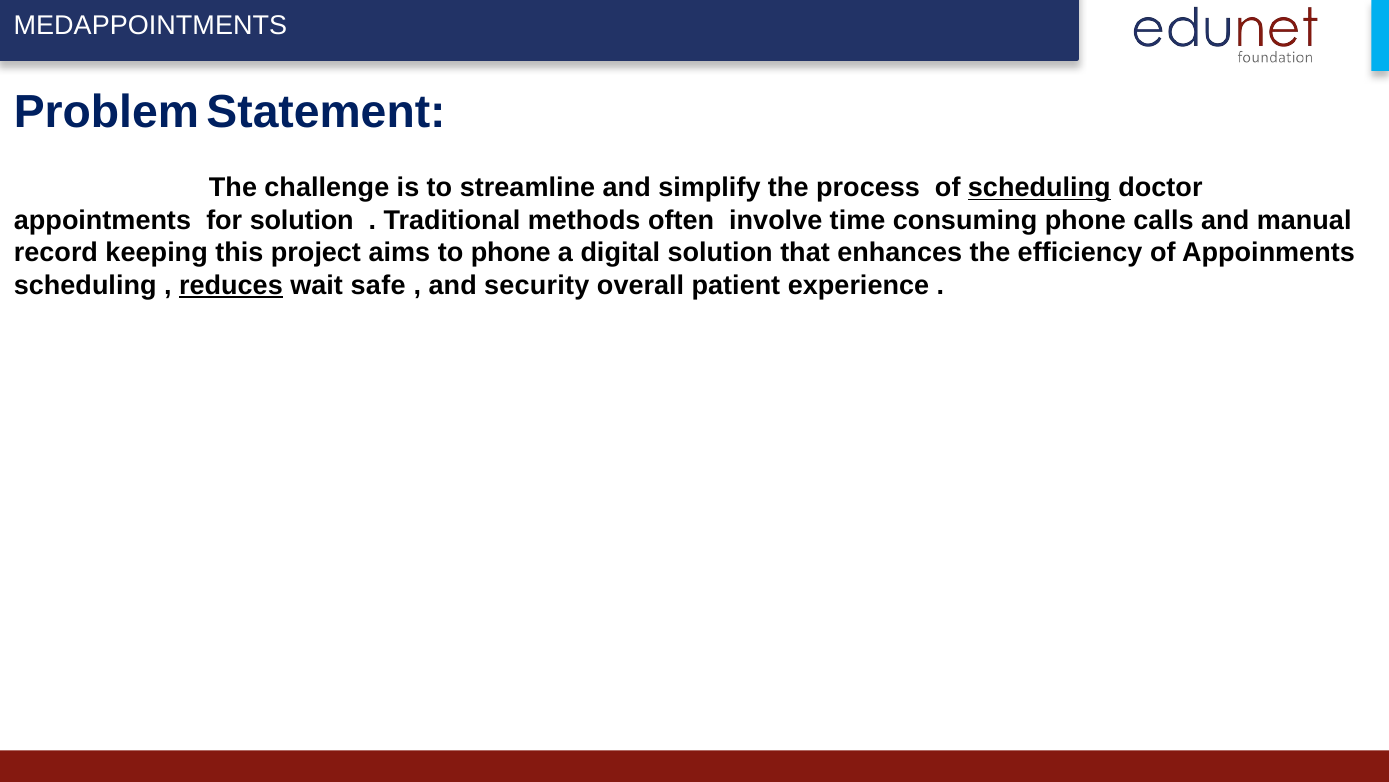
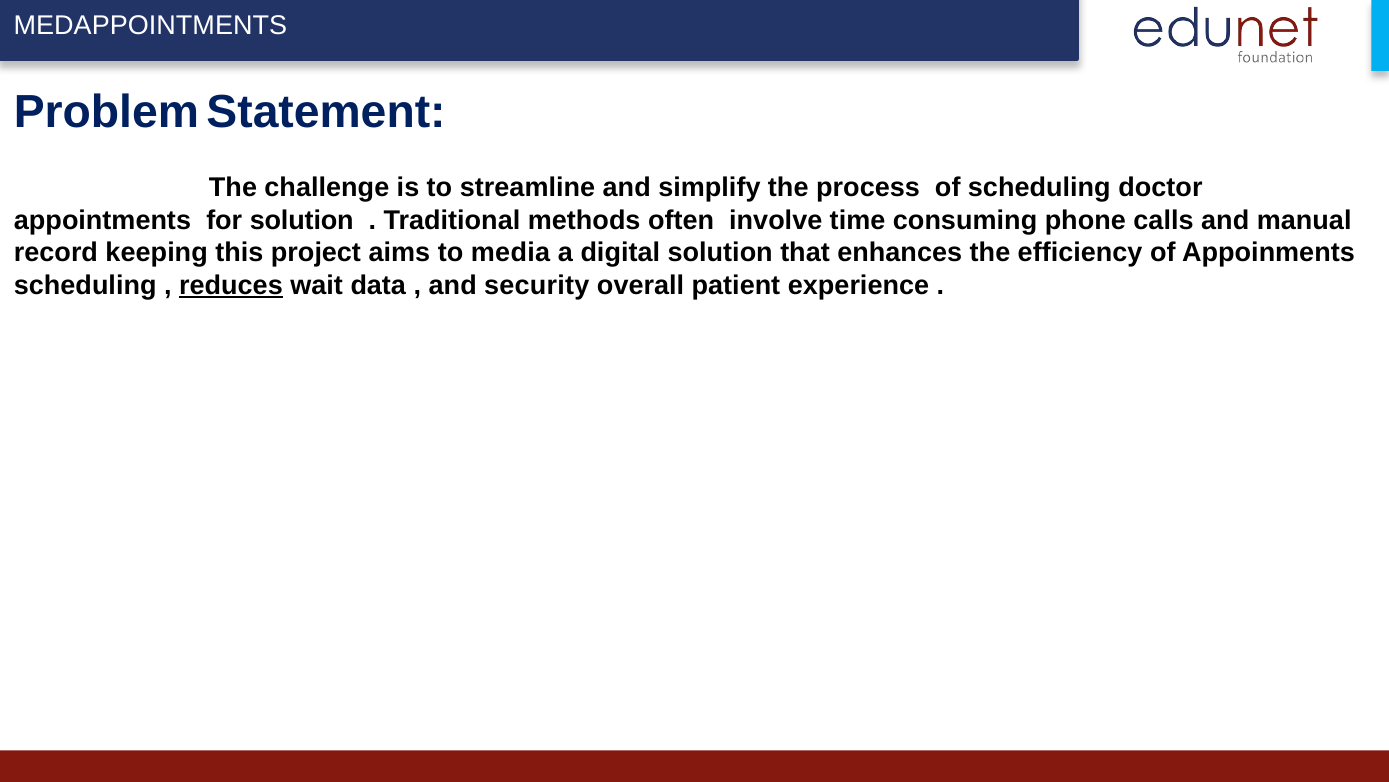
scheduling at (1039, 188) underline: present -> none
to phone: phone -> media
safe: safe -> data
